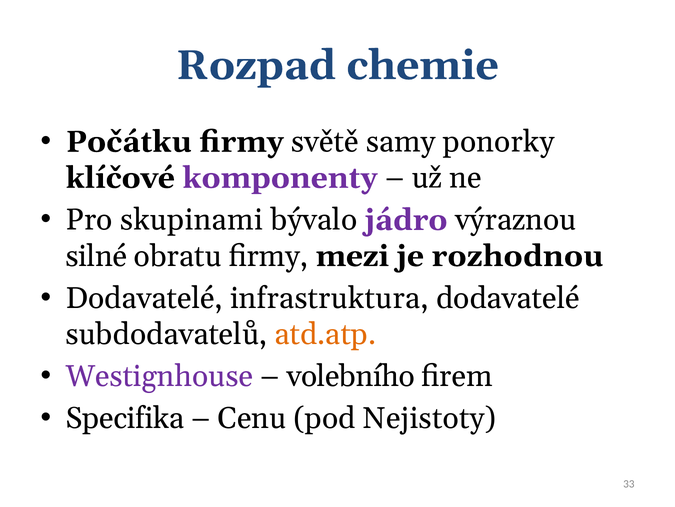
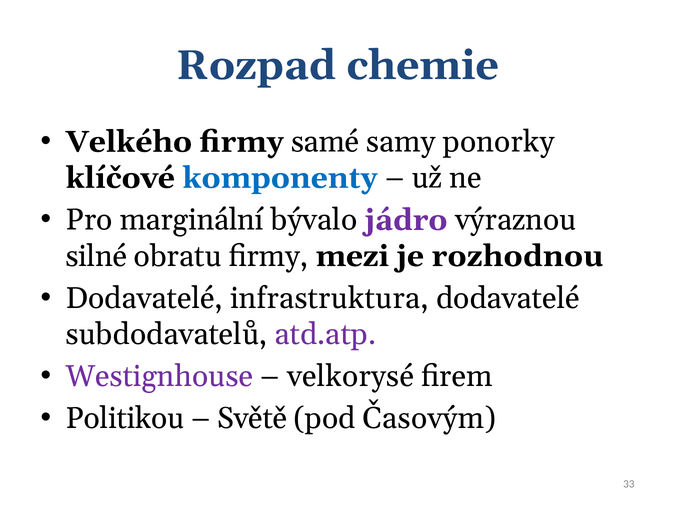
Počátku: Počátku -> Velkého
světě: světě -> samé
komponenty colour: purple -> blue
skupinami: skupinami -> marginální
atd.atp colour: orange -> purple
volebního: volebního -> velkorysé
Specifika: Specifika -> Politikou
Cenu: Cenu -> Světě
Nejistoty: Nejistoty -> Časovým
